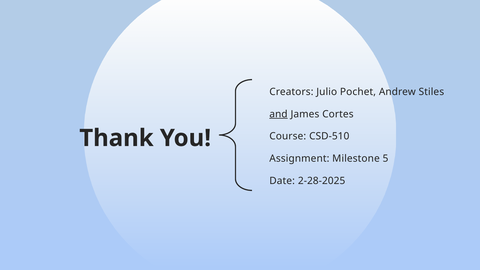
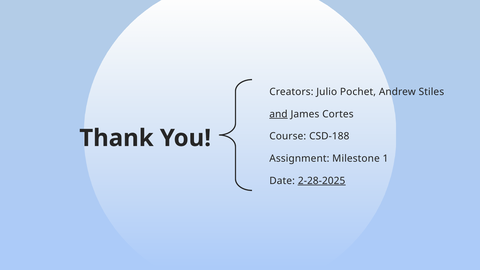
CSD-510: CSD-510 -> CSD-188
5: 5 -> 1
2-28-2025 underline: none -> present
